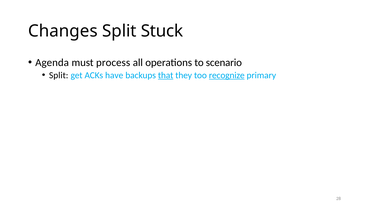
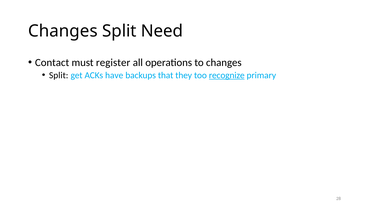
Stuck: Stuck -> Need
Agenda: Agenda -> Contact
process: process -> register
to scenario: scenario -> changes
that underline: present -> none
